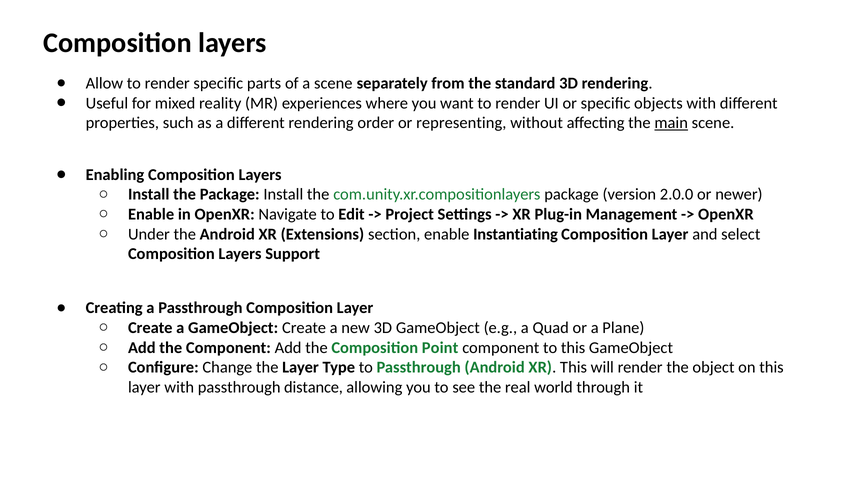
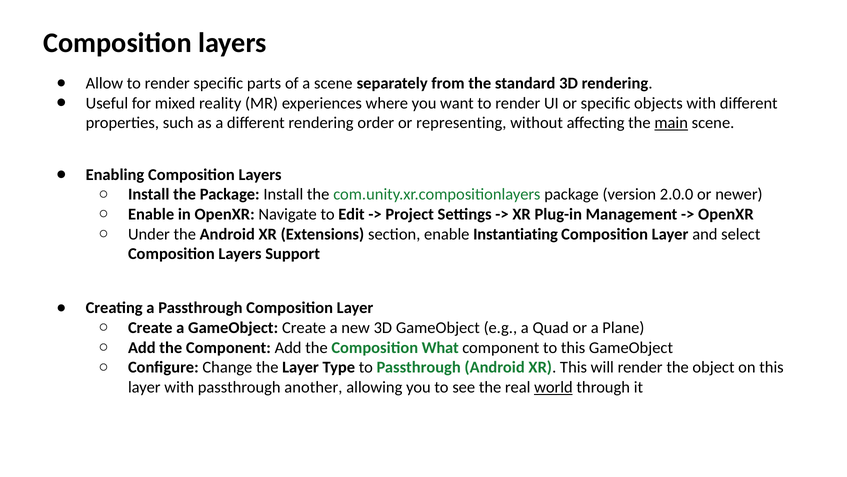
Point: Point -> What
distance: distance -> another
world underline: none -> present
